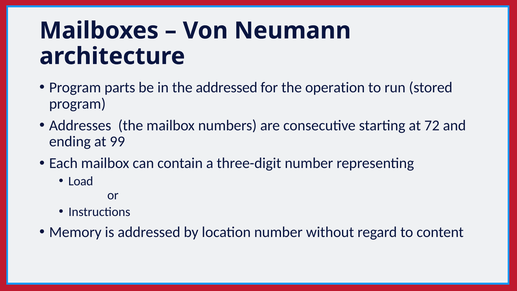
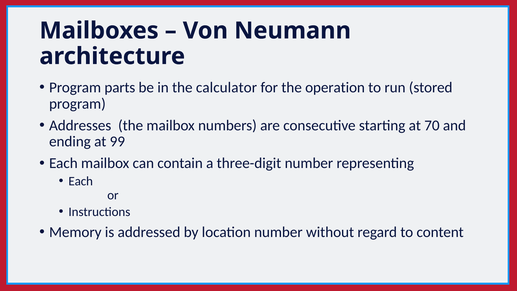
the addressed: addressed -> calculator
72: 72 -> 70
Load at (81, 181): Load -> Each
